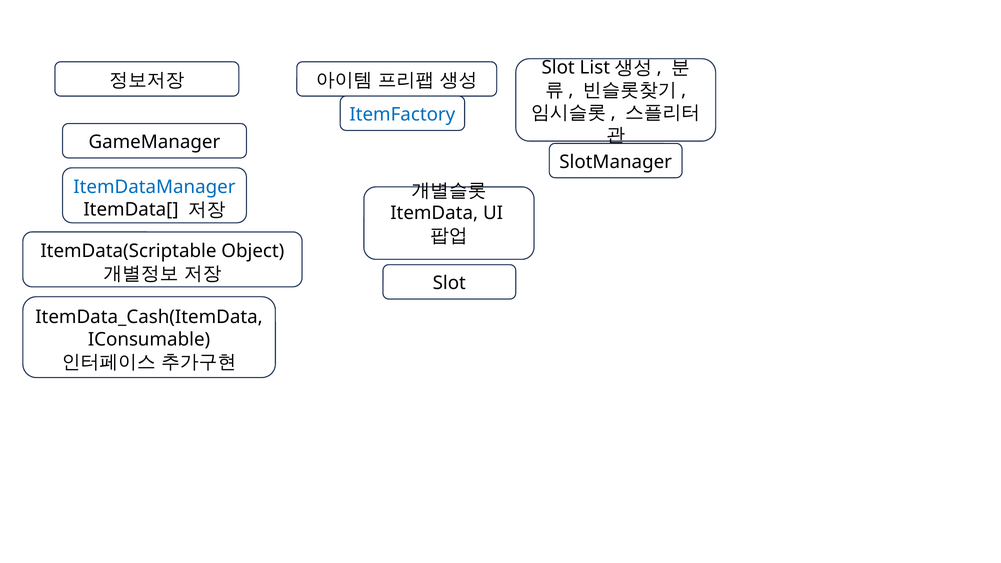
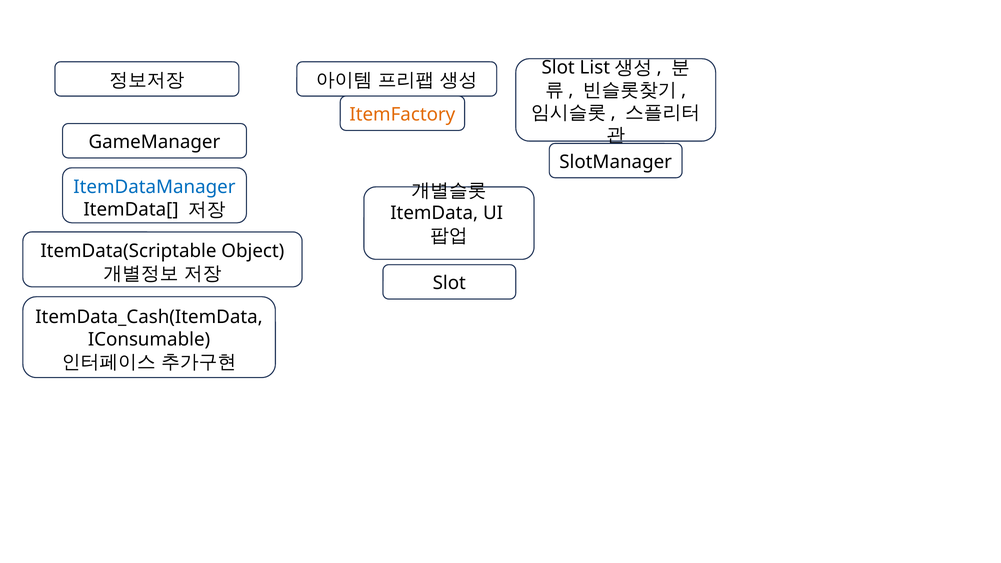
ItemFactory colour: blue -> orange
